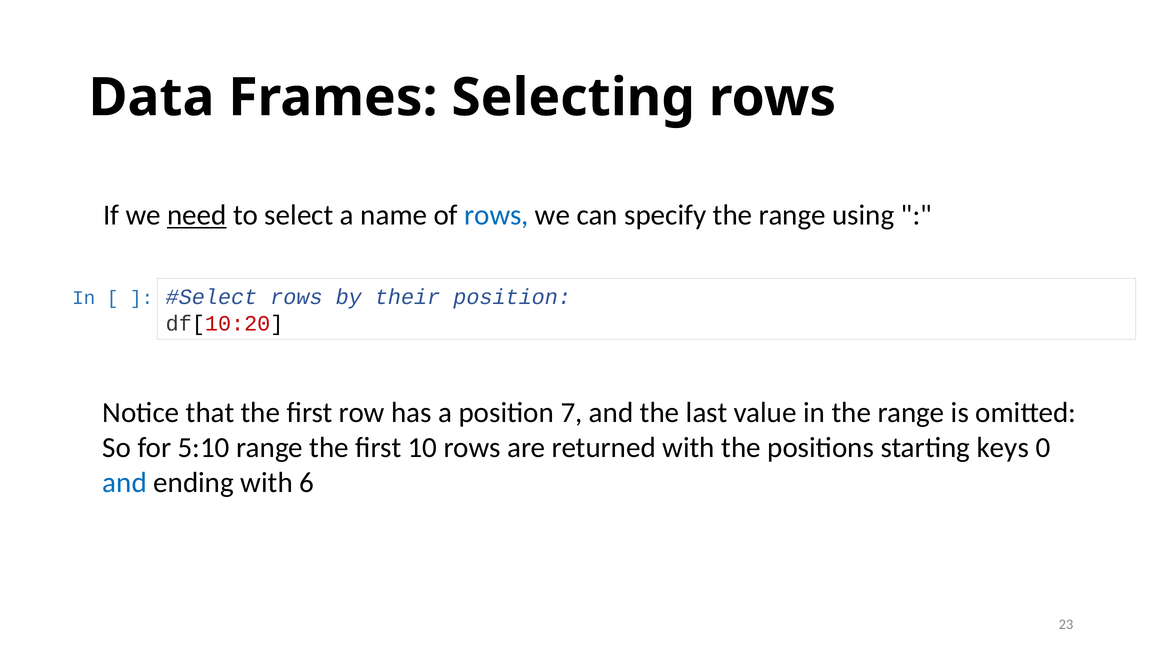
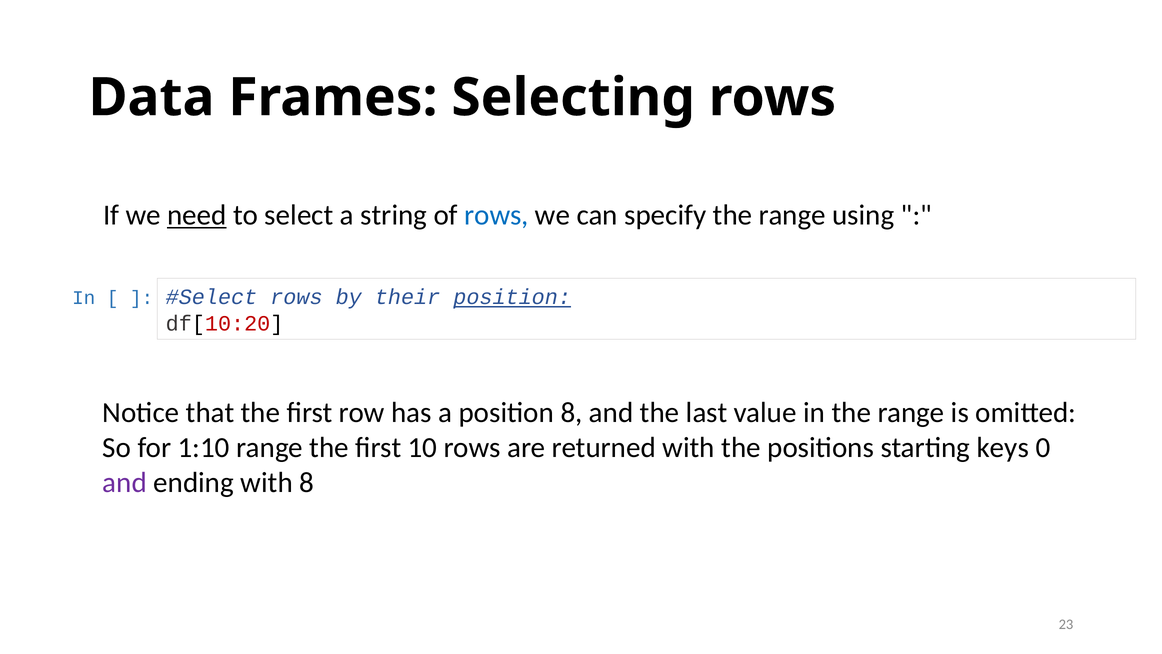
name: name -> string
position at (512, 297) underline: none -> present
position 7: 7 -> 8
5:10: 5:10 -> 1:10
and at (125, 482) colour: blue -> purple
with 6: 6 -> 8
